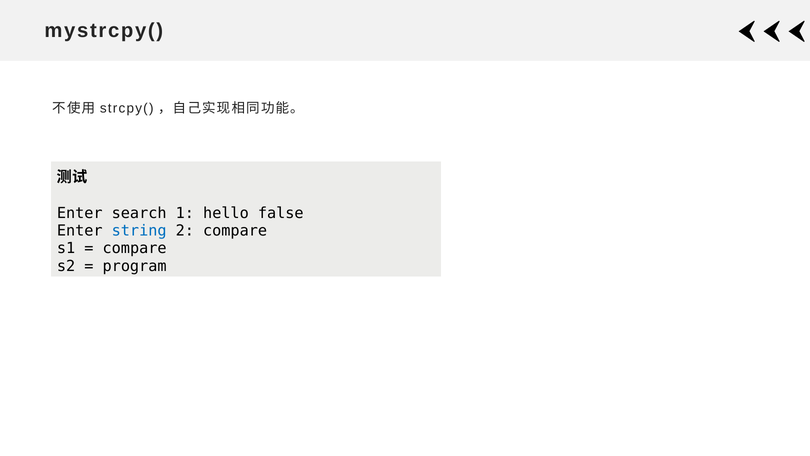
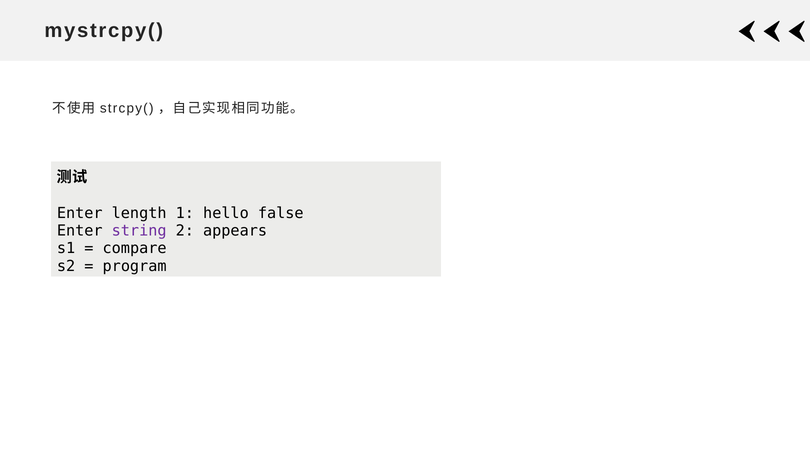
search: search -> length
string colour: blue -> purple
2 compare: compare -> appears
